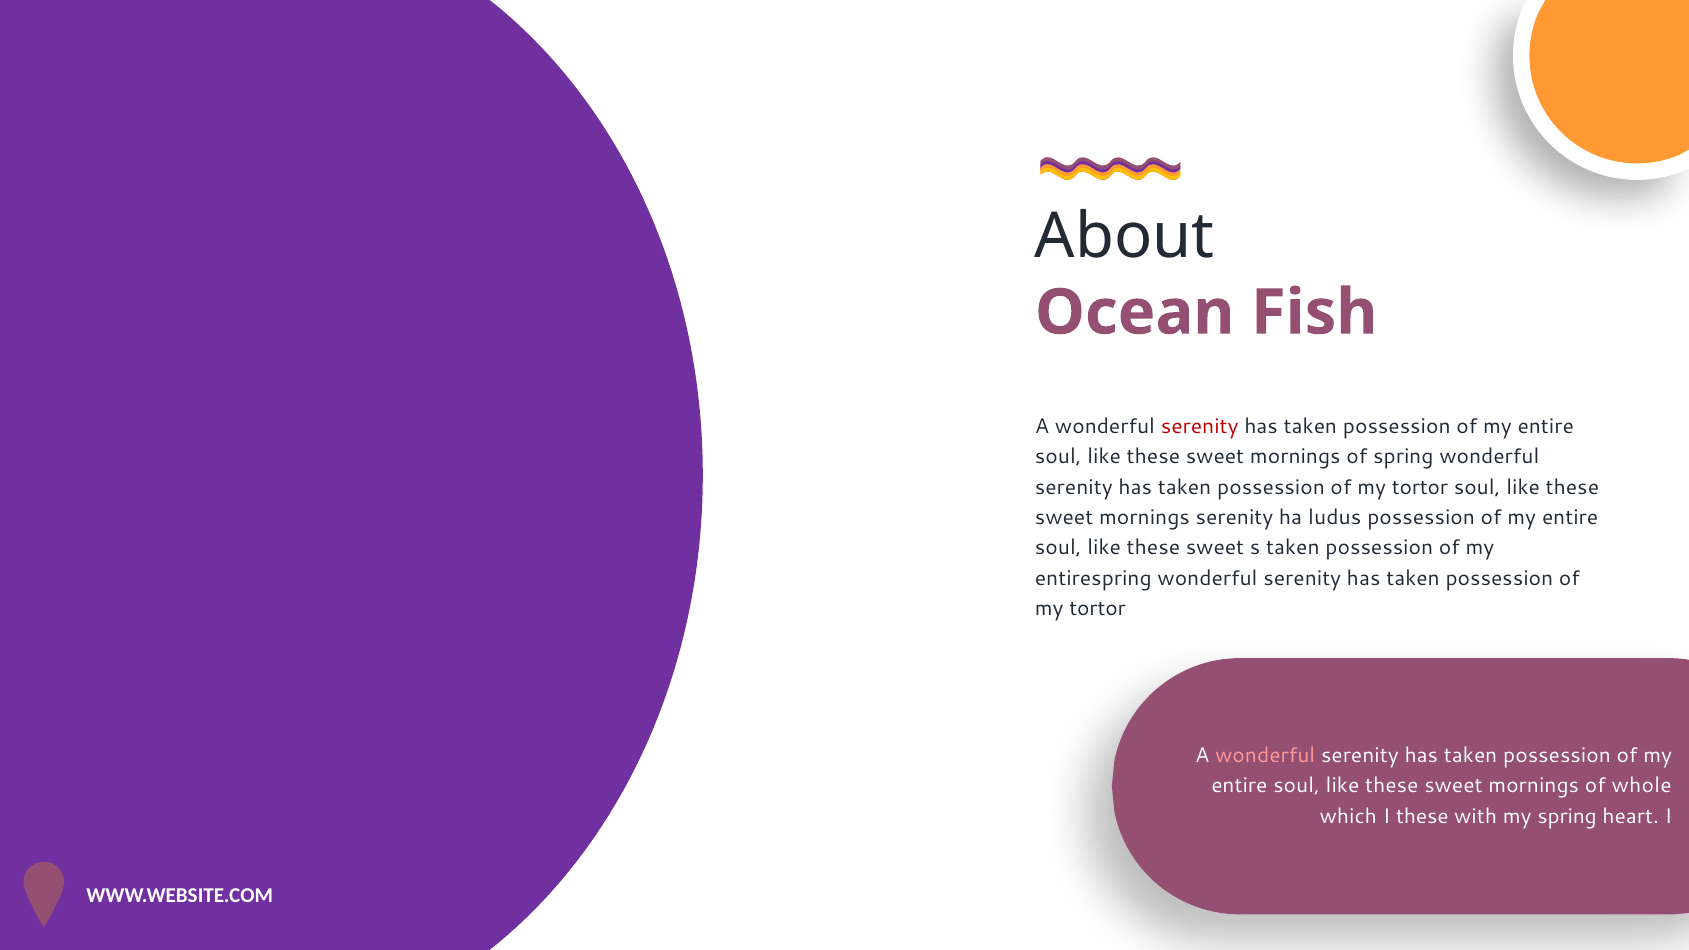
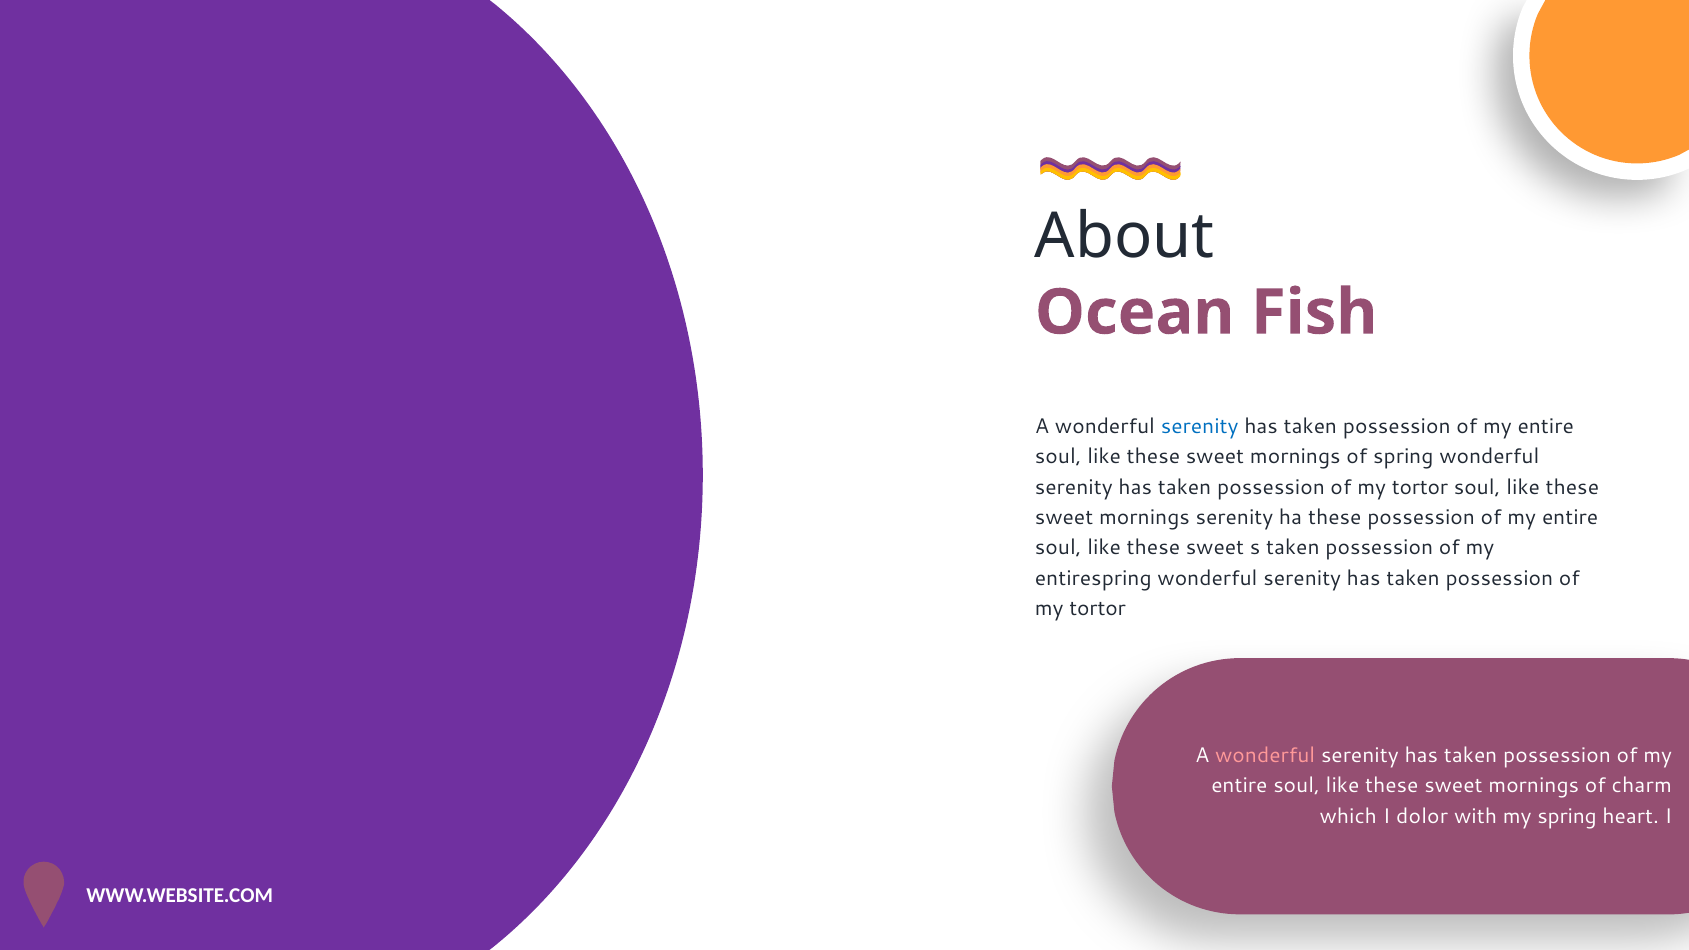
serenity at (1200, 427) colour: red -> blue
ha ludus: ludus -> these
whole: whole -> charm
I these: these -> dolor
